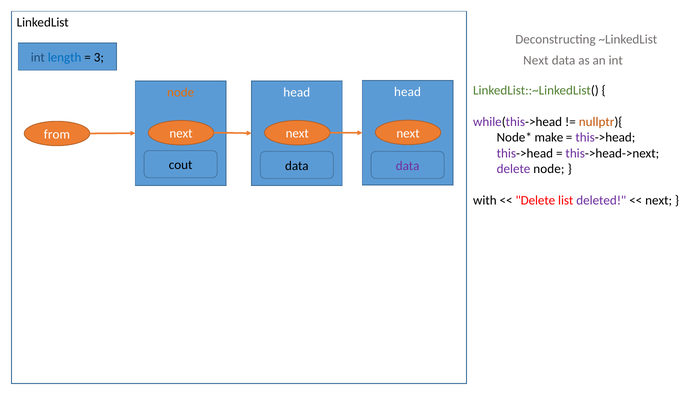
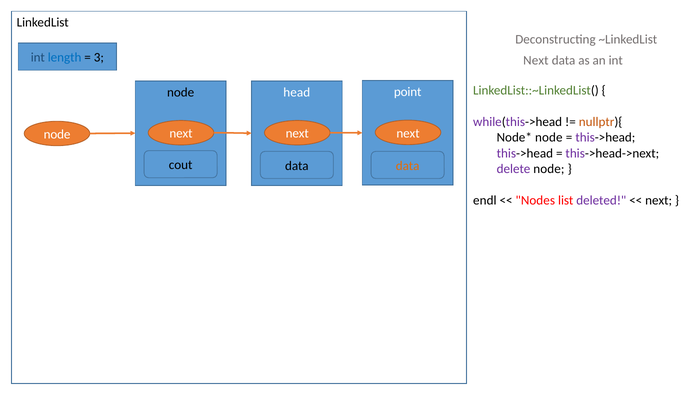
head at (408, 92): head -> point
node at (181, 92) colour: orange -> black
from at (57, 134): from -> node
make at (549, 137): make -> node
data at (408, 166) colour: purple -> orange
with: with -> endl
Delete at (535, 200): Delete -> Nodes
